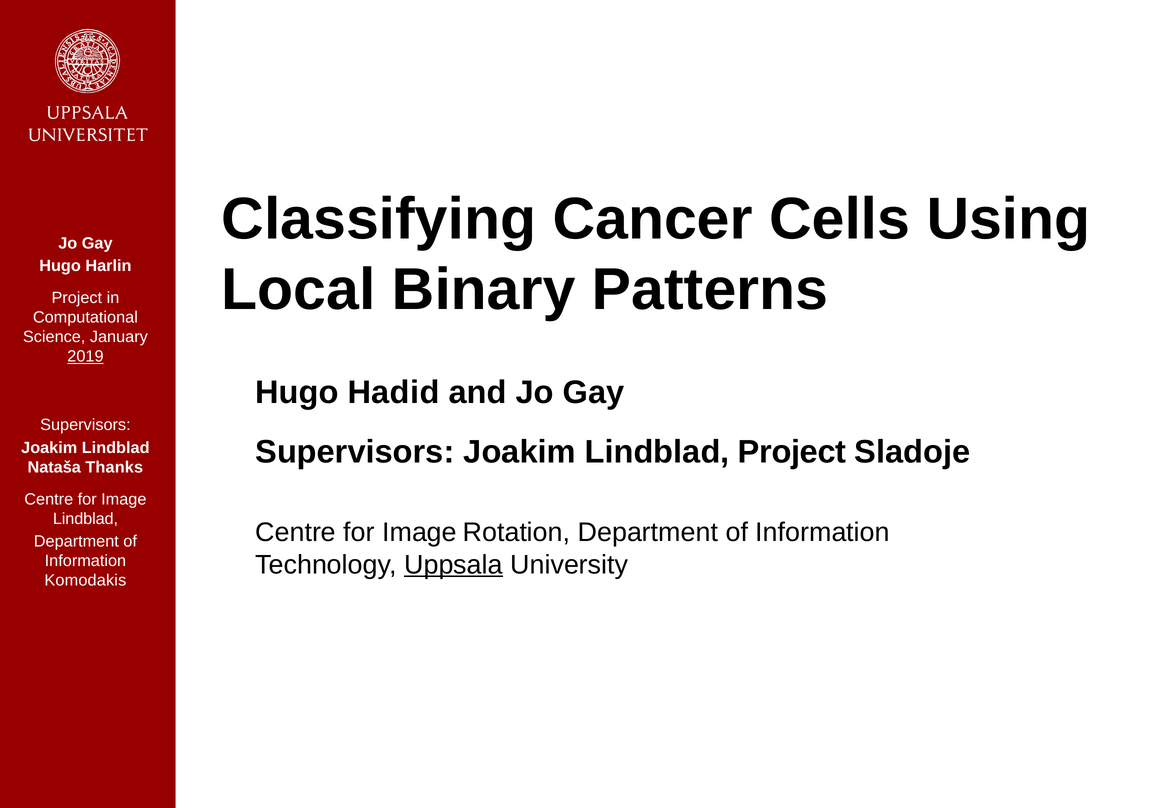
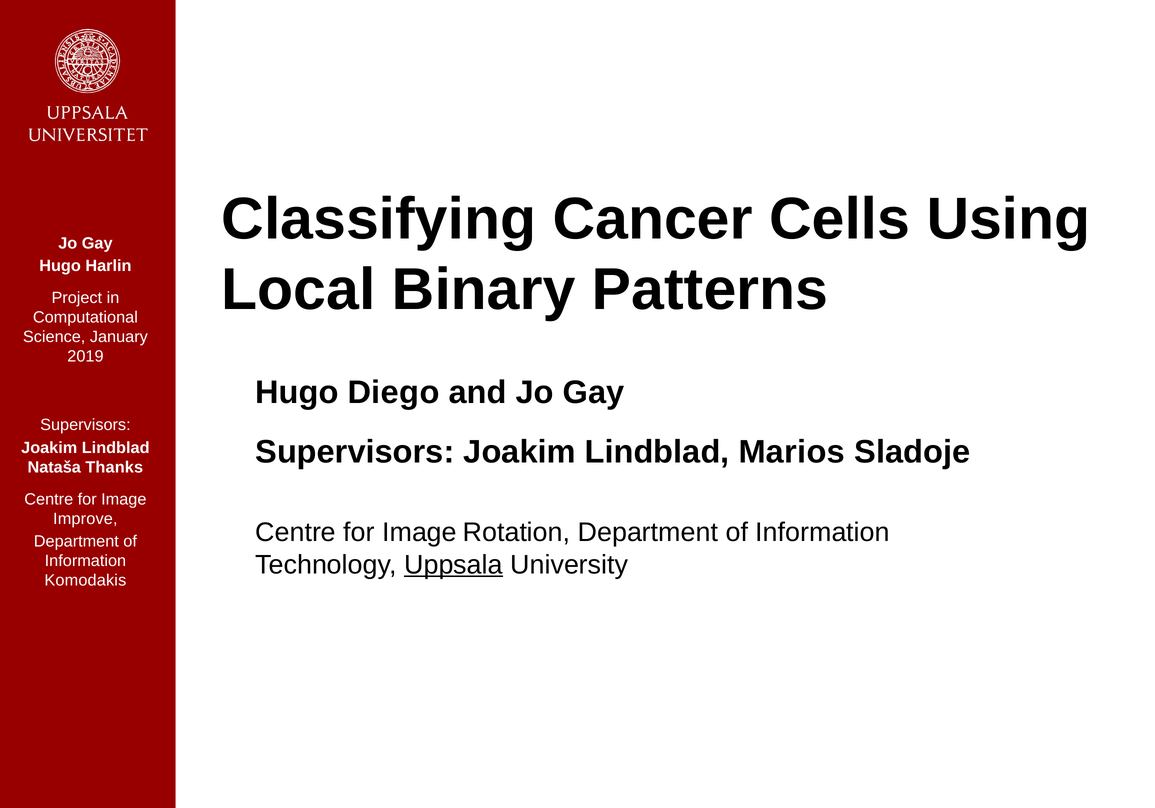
2019 underline: present -> none
Hadid: Hadid -> Diego
Lindblad Project: Project -> Marios
Lindblad at (85, 519): Lindblad -> Improve
